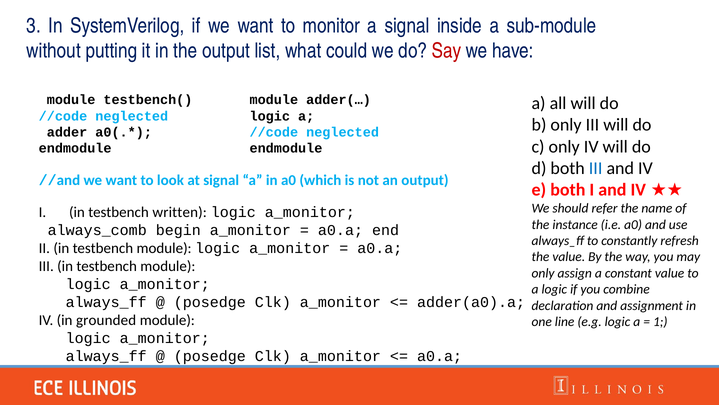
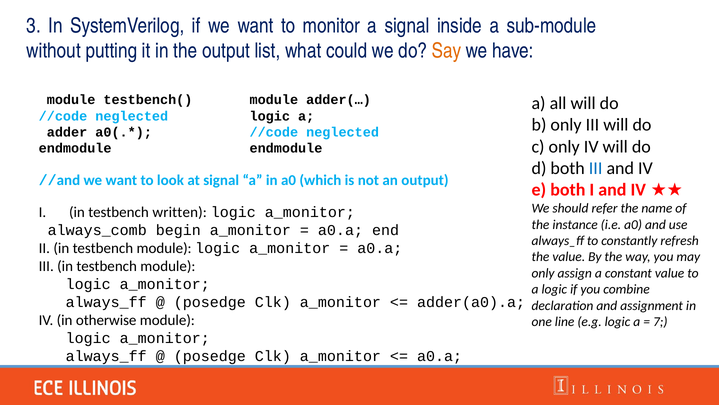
Say colour: red -> orange
grounded: grounded -> otherwise
1: 1 -> 7
